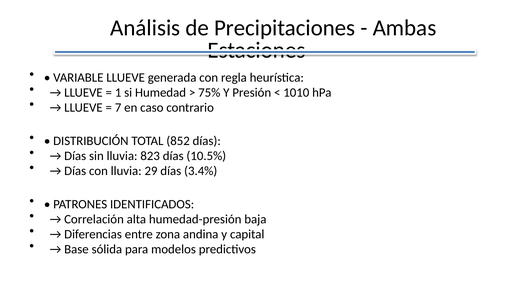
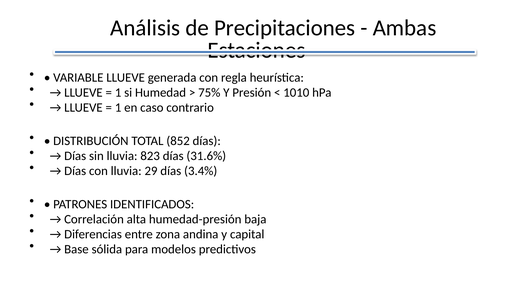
7 at (118, 107): 7 -> 1
10.5%: 10.5% -> 31.6%
